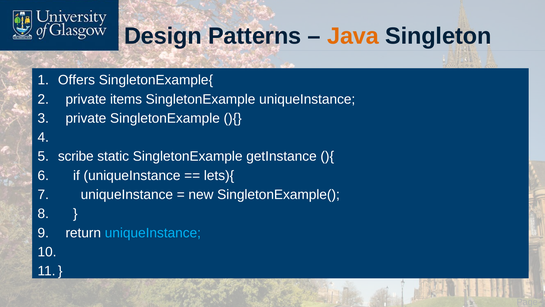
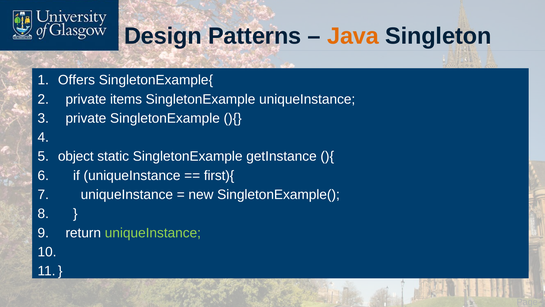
scribe: scribe -> object
lets){: lets){ -> first){
uniqueInstance at (153, 233) colour: light blue -> light green
